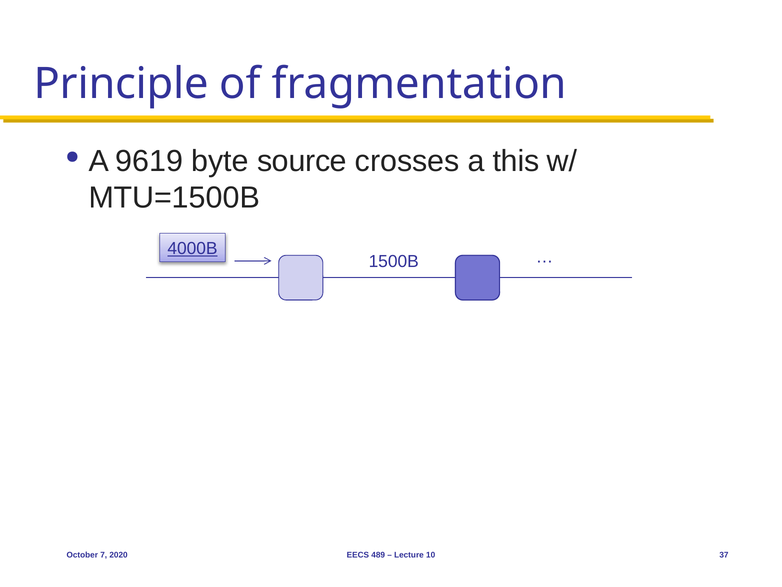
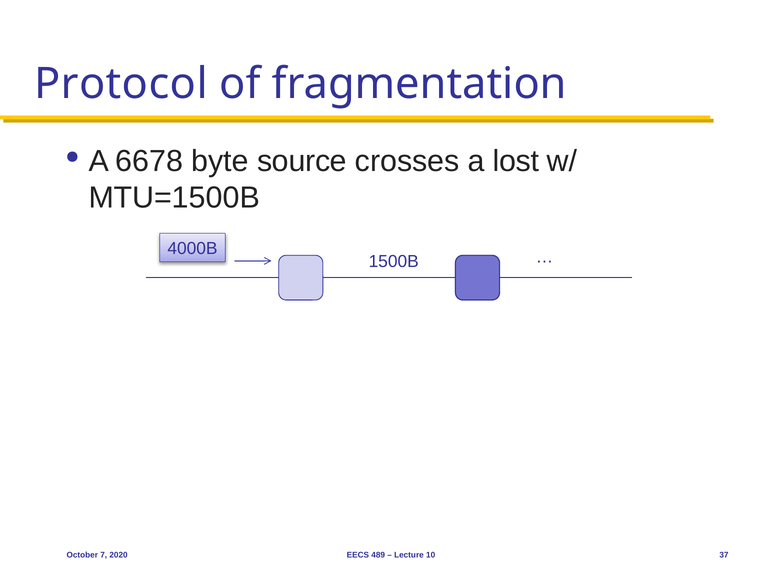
Principle: Principle -> Protocol
9619: 9619 -> 6678
this: this -> lost
4000B underline: present -> none
